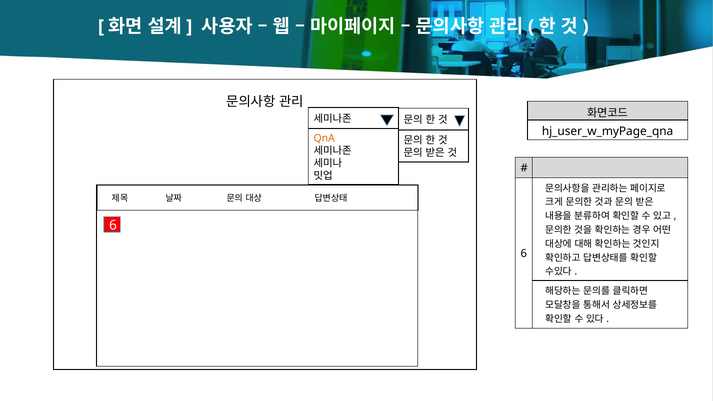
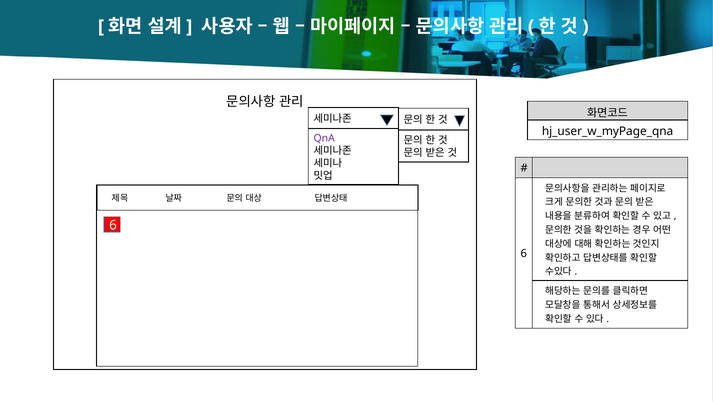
QnA colour: orange -> purple
